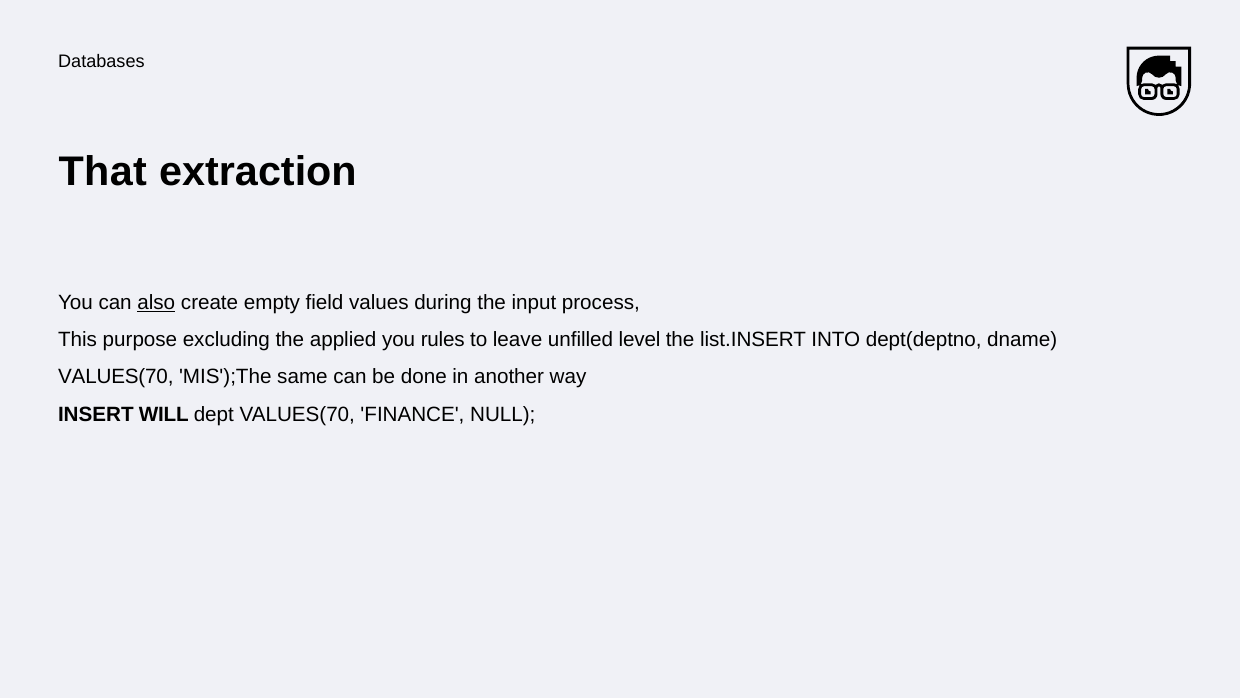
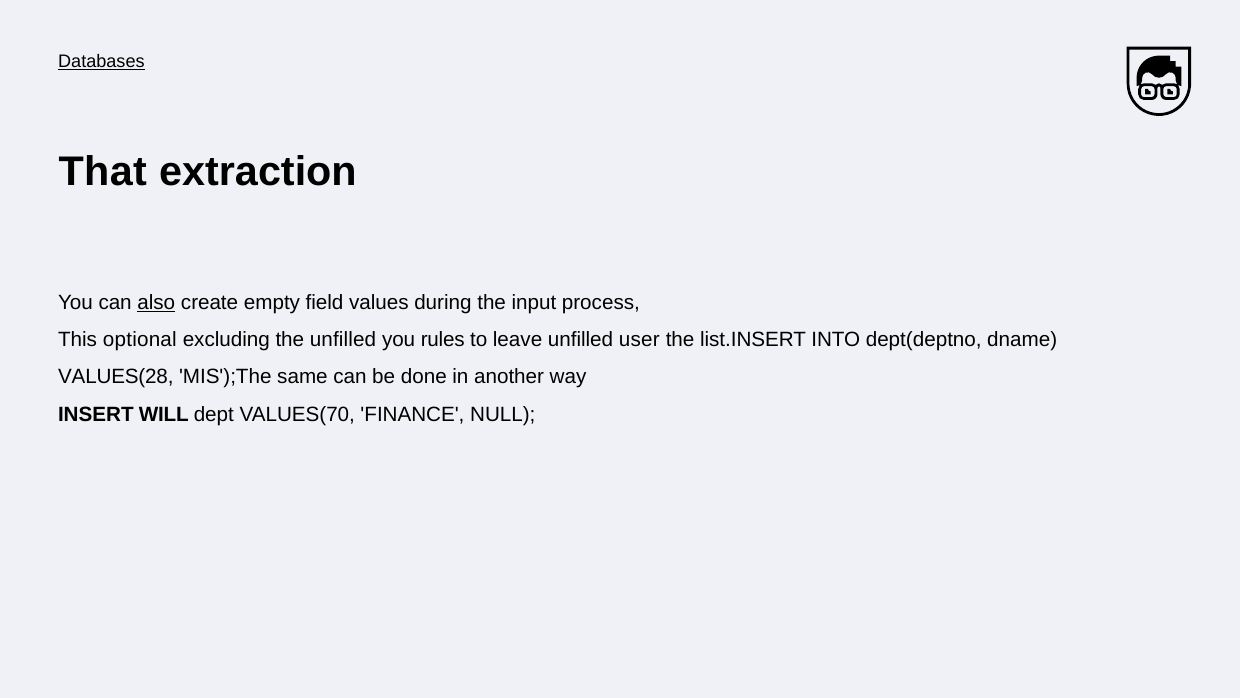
Databases underline: none -> present
purpose: purpose -> optional
the applied: applied -> unfilled
level: level -> user
VALUES(70 at (116, 377): VALUES(70 -> VALUES(28
